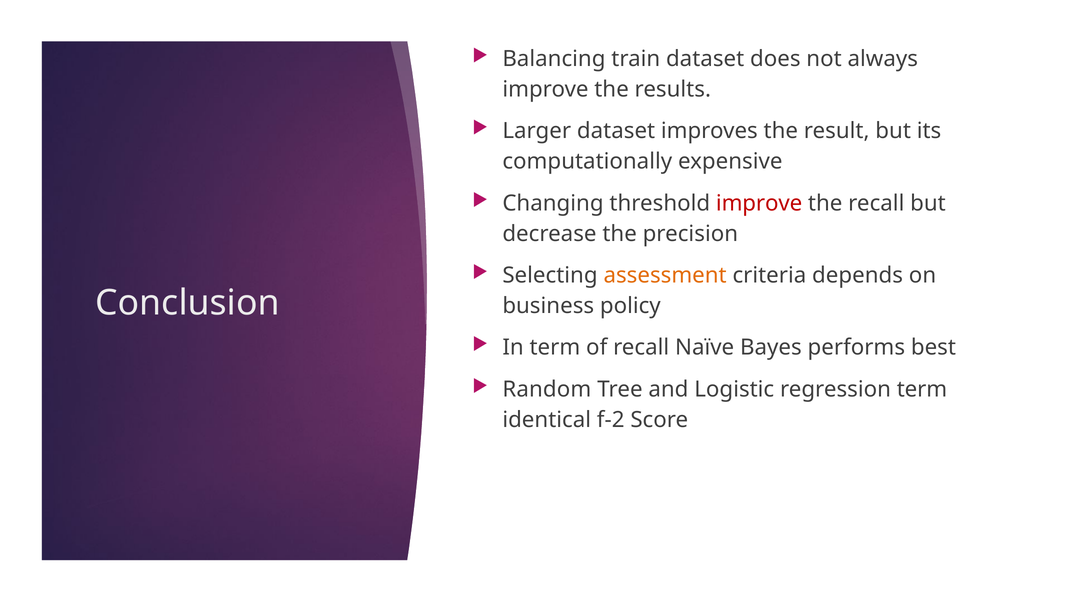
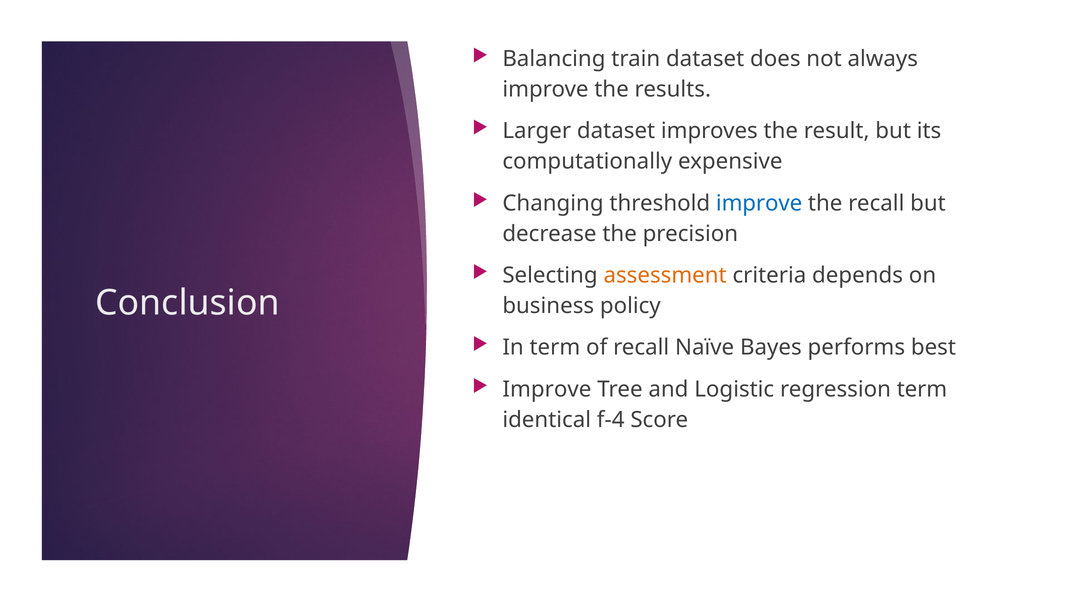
improve at (759, 203) colour: red -> blue
Random at (547, 389): Random -> Improve
f-2: f-2 -> f-4
